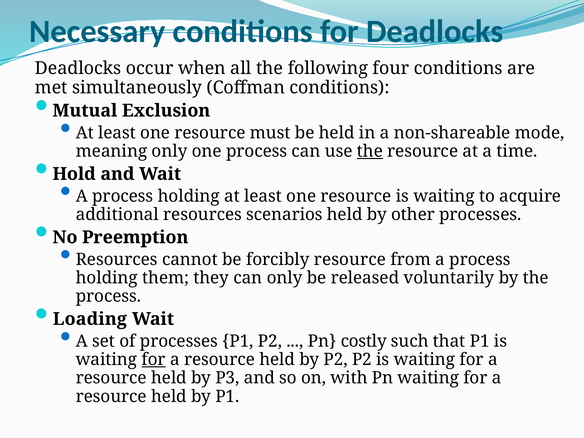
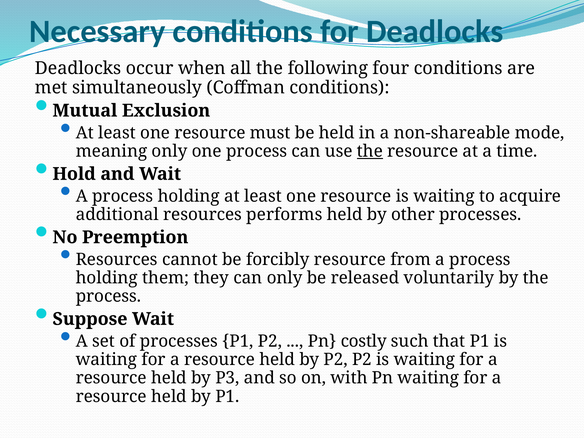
scenarios: scenarios -> performs
Loading: Loading -> Suppose
for at (154, 360) underline: present -> none
